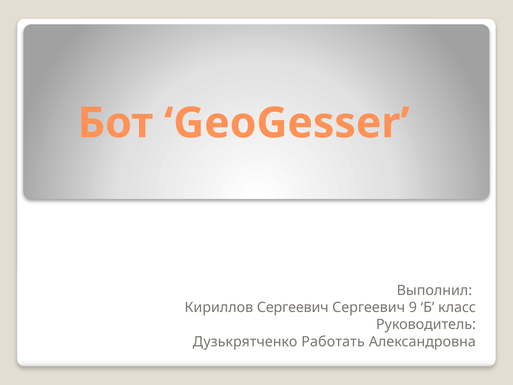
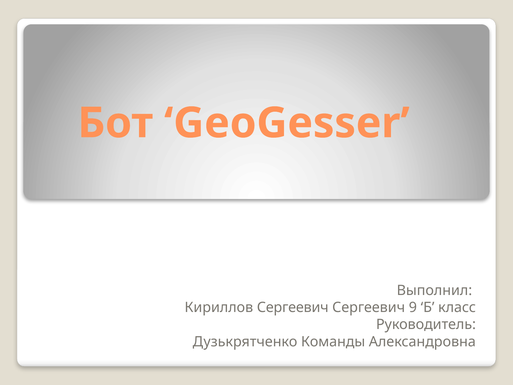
Работать: Работать -> Команды
